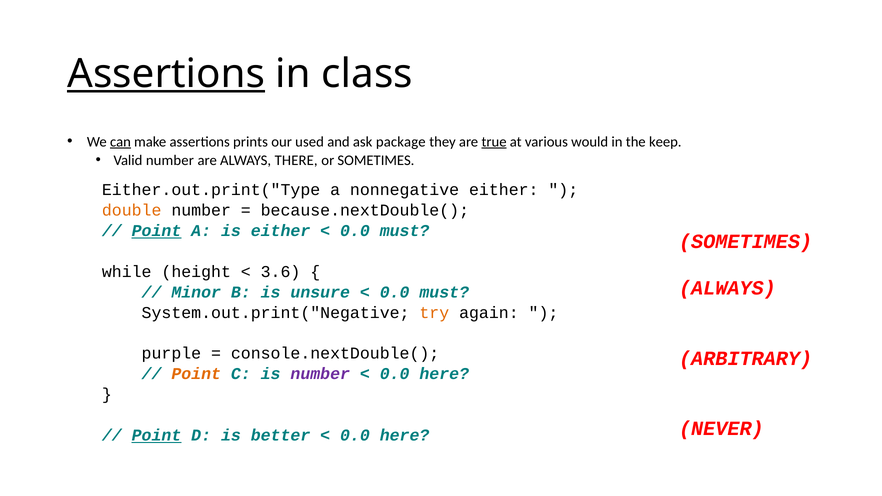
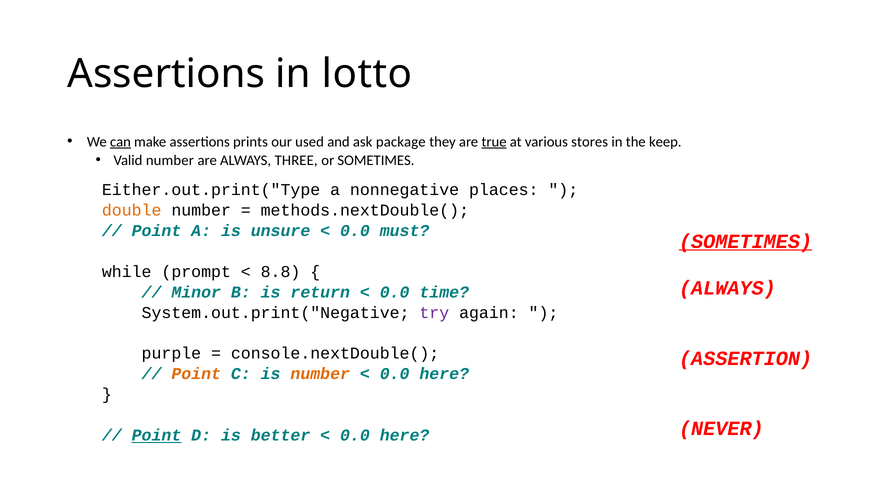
Assertions at (166, 74) underline: present -> none
class: class -> lotto
would: would -> stores
THERE: THERE -> THREE
nonnegative either: either -> places
because.nextDouble(: because.nextDouble( -> methods.nextDouble(
Point at (157, 231) underline: present -> none
is either: either -> unsure
SOMETIMES at (746, 241) underline: none -> present
height: height -> prompt
3.6: 3.6 -> 8.8
unsure: unsure -> return
must at (444, 292): must -> time
try colour: orange -> purple
ARBITRARY: ARBITRARY -> ASSERTION
number at (320, 374) colour: purple -> orange
